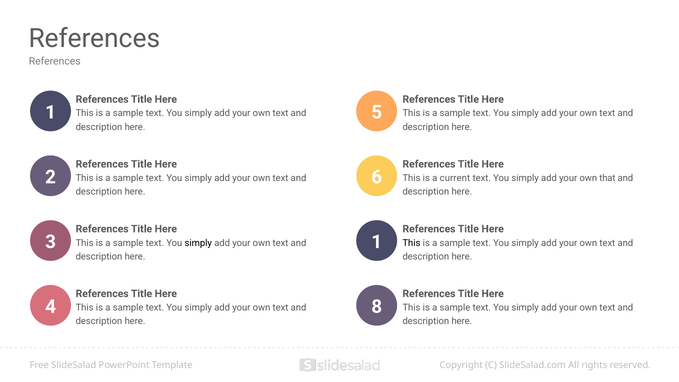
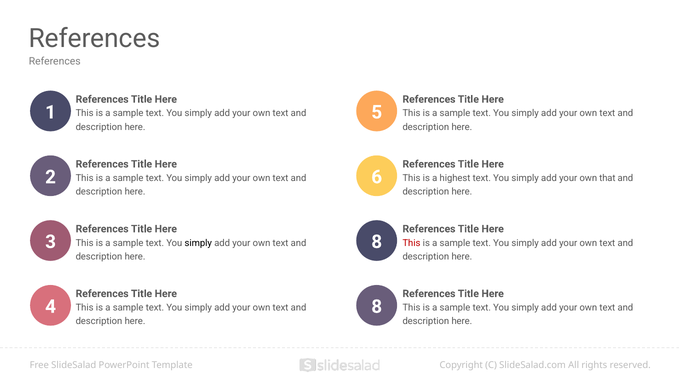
current: current -> highest
3 1: 1 -> 8
This at (411, 243) colour: black -> red
